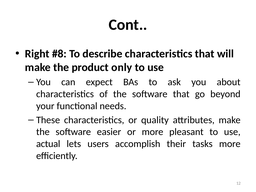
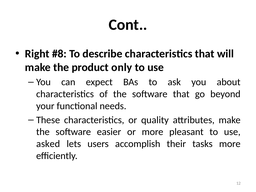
actual: actual -> asked
